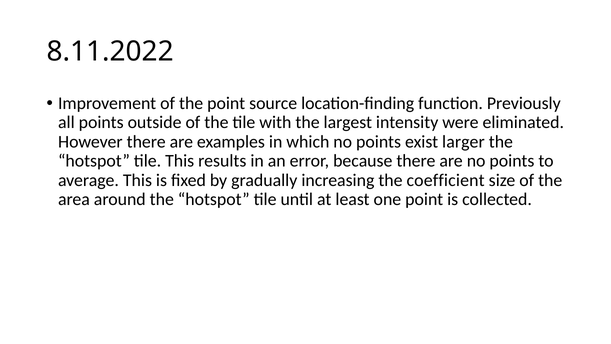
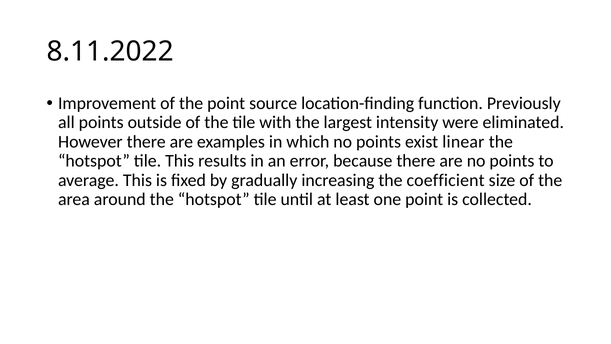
larger: larger -> linear
